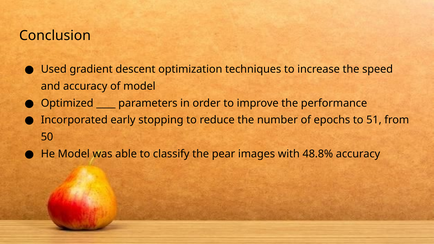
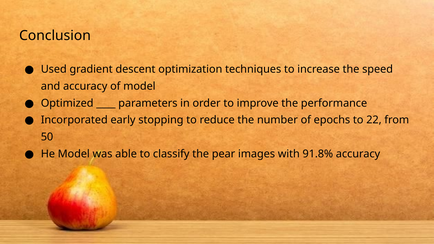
51: 51 -> 22
48.8%: 48.8% -> 91.8%
